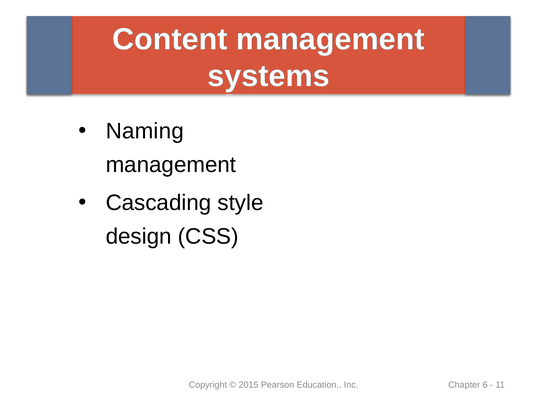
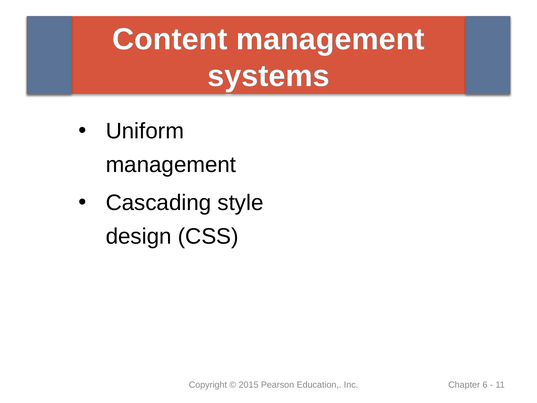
Naming: Naming -> Uniform
